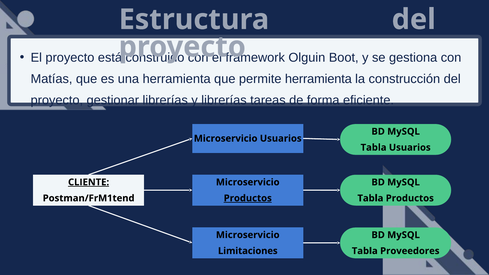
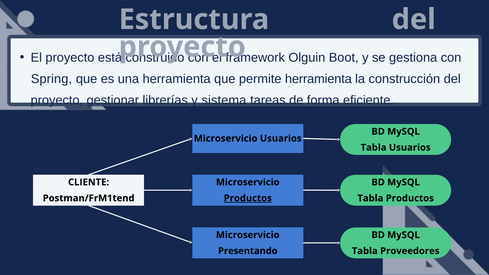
Matías: Matías -> Spring
y librerías: librerías -> sistema
CLIENTE underline: present -> none
Limitaciones: Limitaciones -> Presentando
